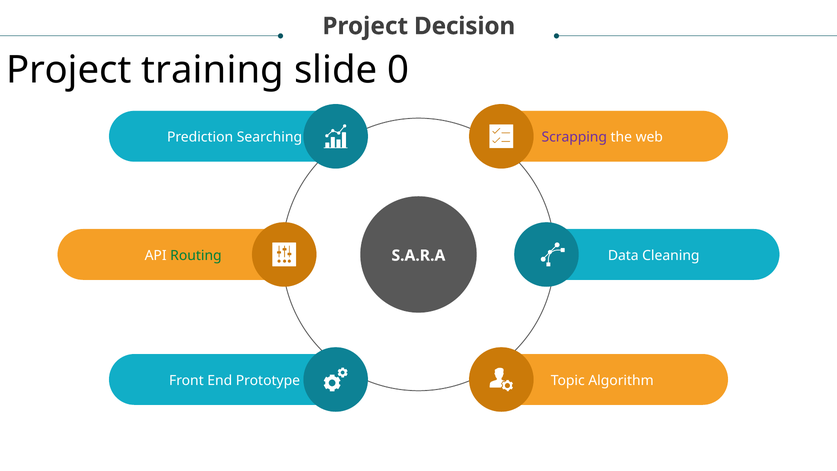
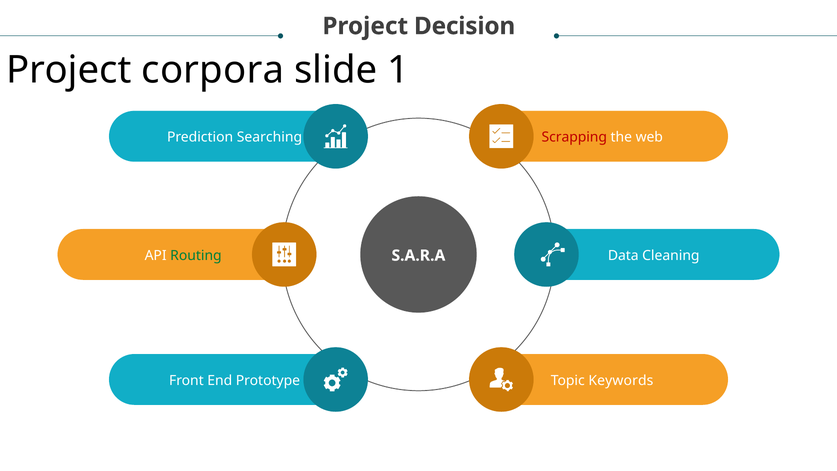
training: training -> corpora
0: 0 -> 1
Scrapping colour: purple -> red
Algorithm: Algorithm -> Keywords
